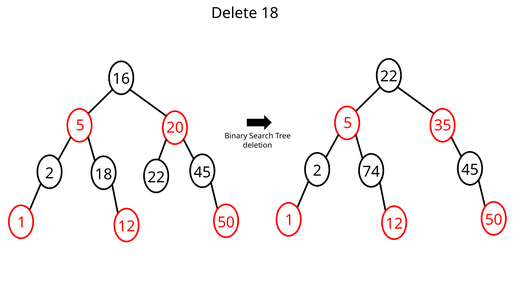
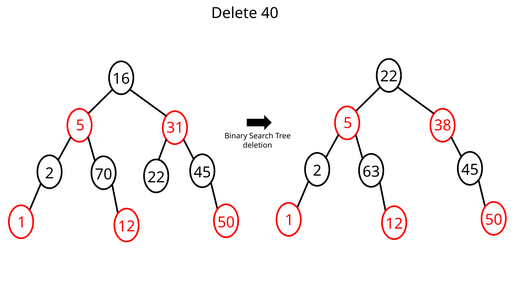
Delete 18: 18 -> 40
35: 35 -> 38
20: 20 -> 31
74: 74 -> 63
2 18: 18 -> 70
